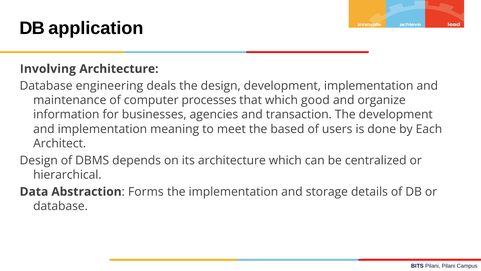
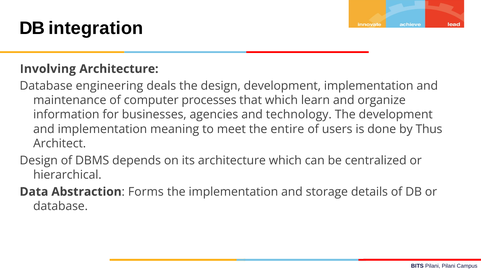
application: application -> integration
good: good -> learn
transaction: transaction -> technology
based: based -> entire
Each: Each -> Thus
